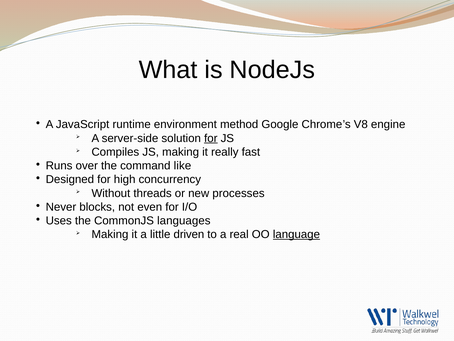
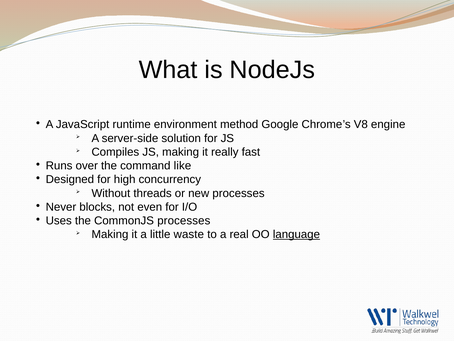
for at (211, 138) underline: present -> none
CommonJS languages: languages -> processes
driven: driven -> waste
